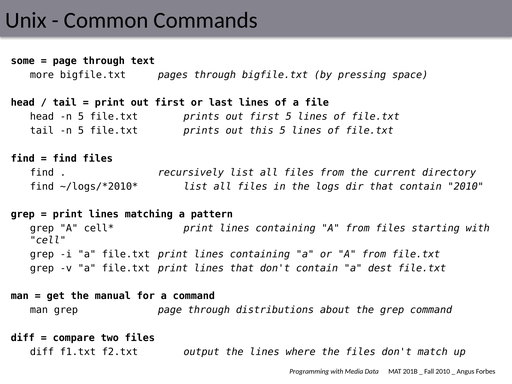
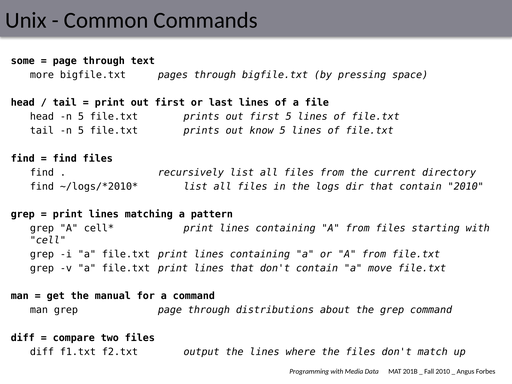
this: this -> know
dest: dest -> move
